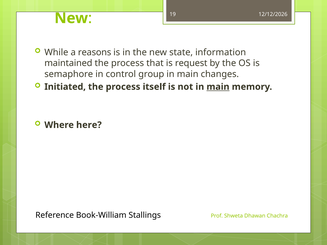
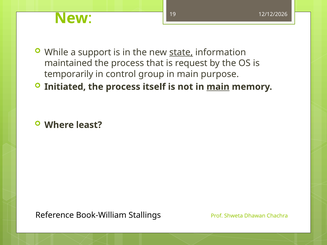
reasons: reasons -> support
state underline: none -> present
semaphore: semaphore -> temporarily
changes: changes -> purpose
here: here -> least
